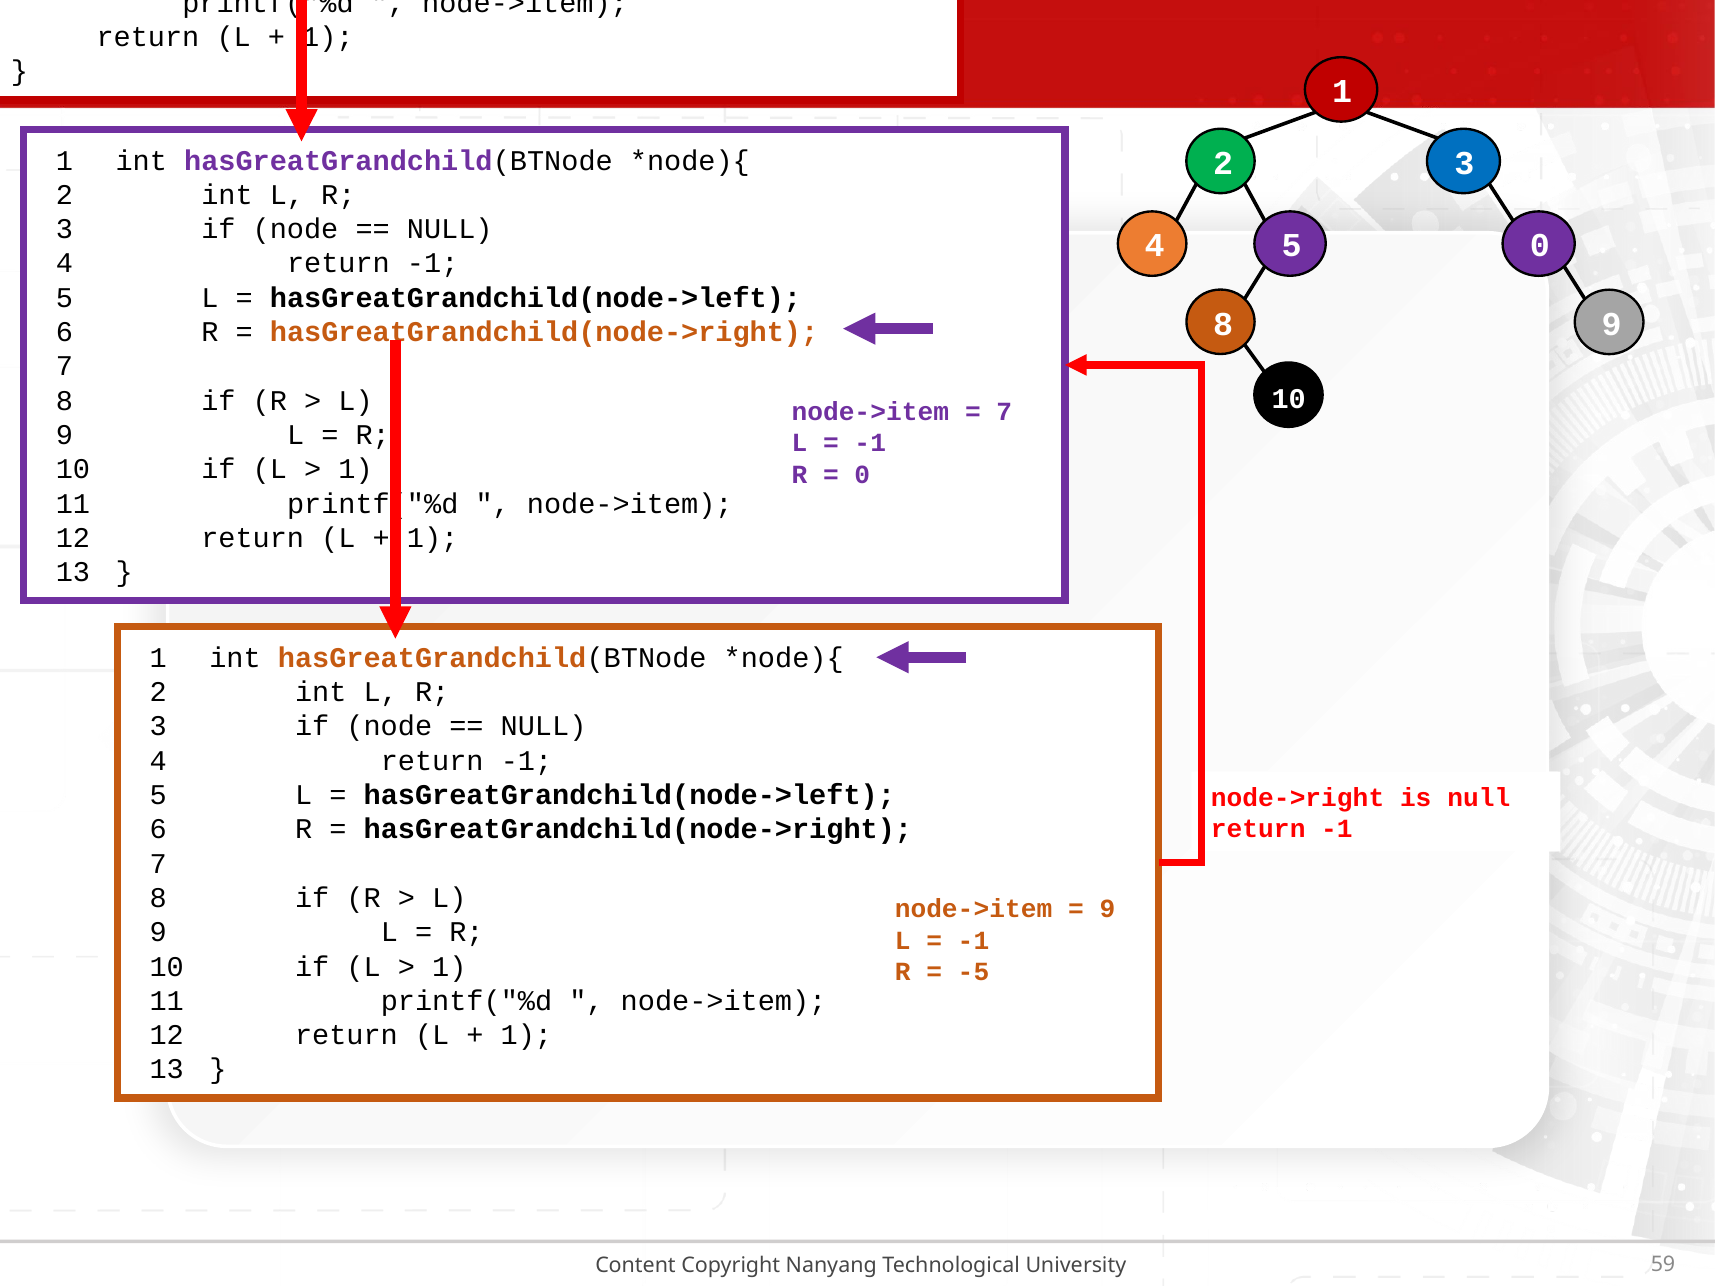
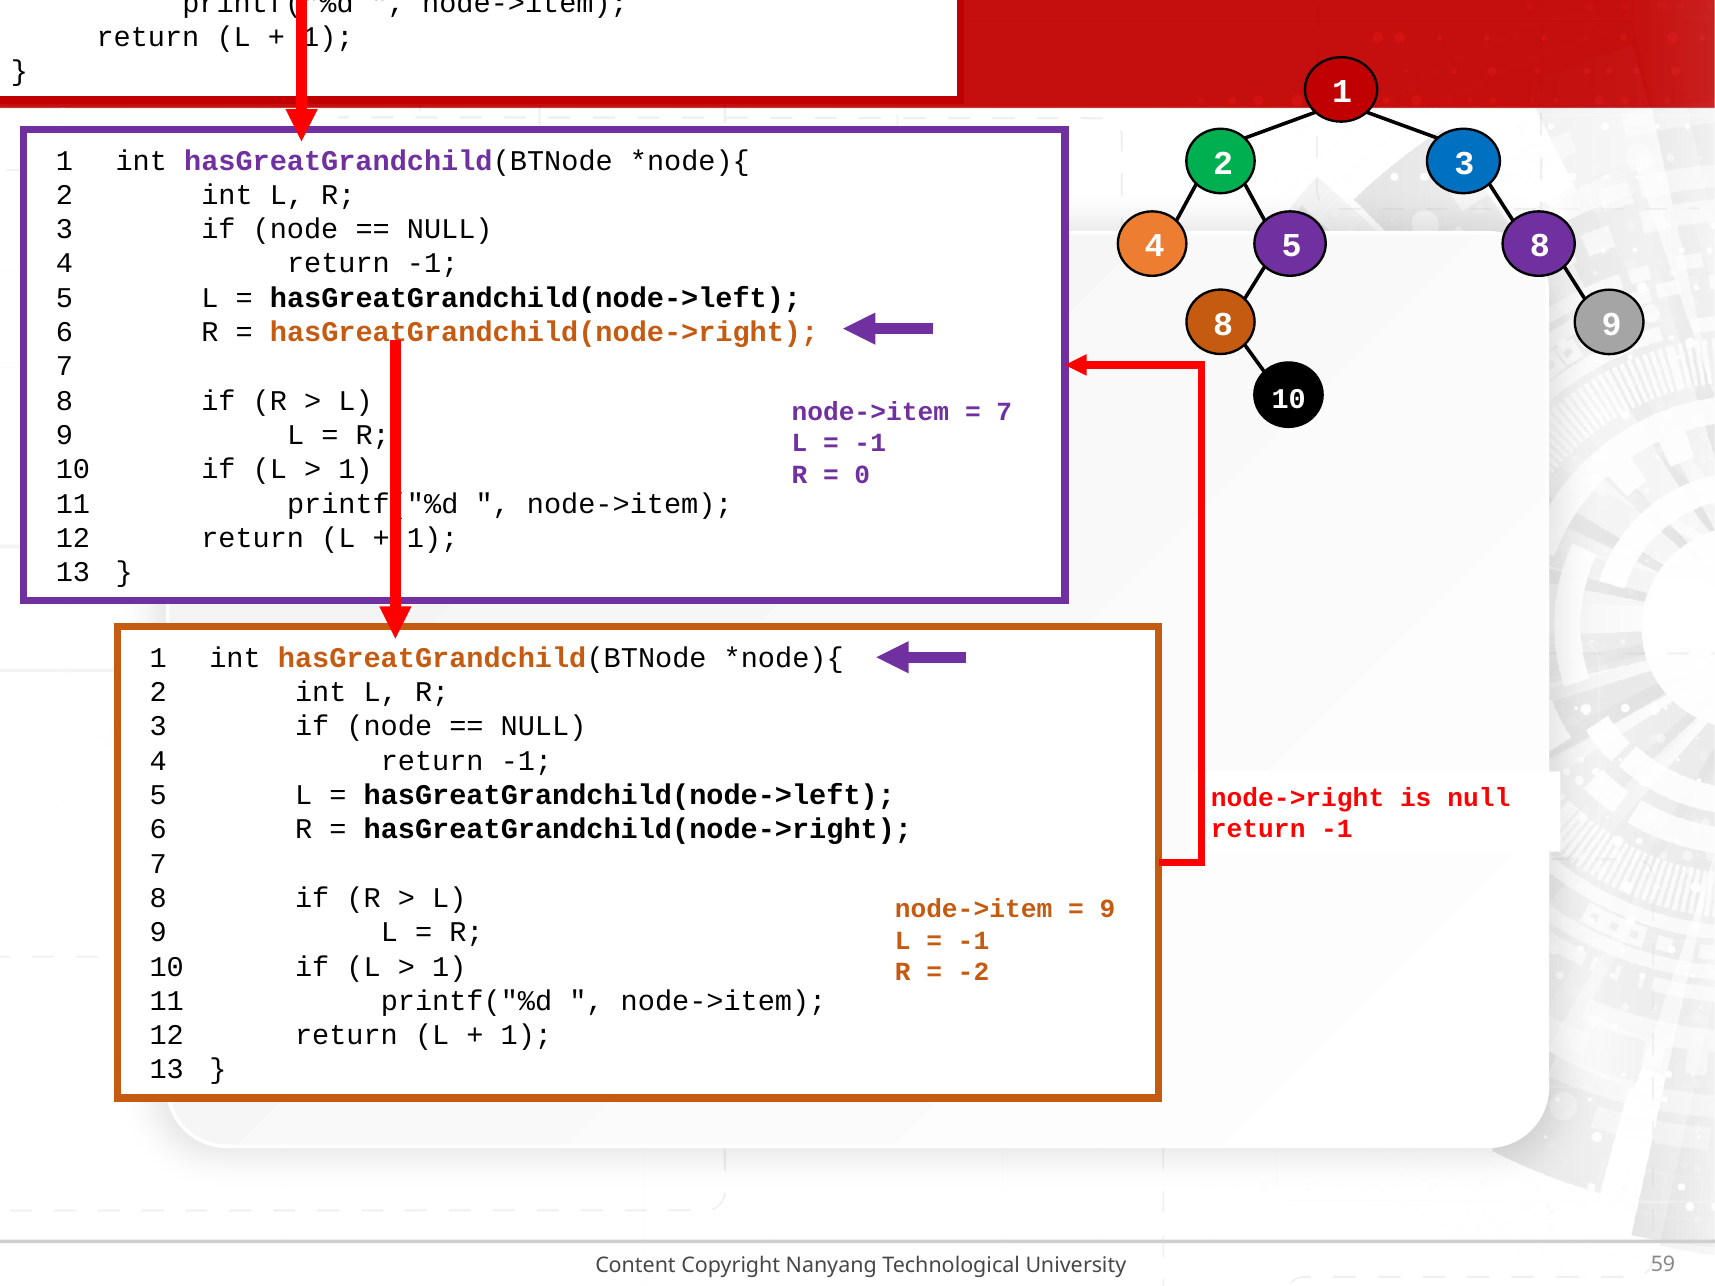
4 0: 0 -> 8
-5: -5 -> -2
